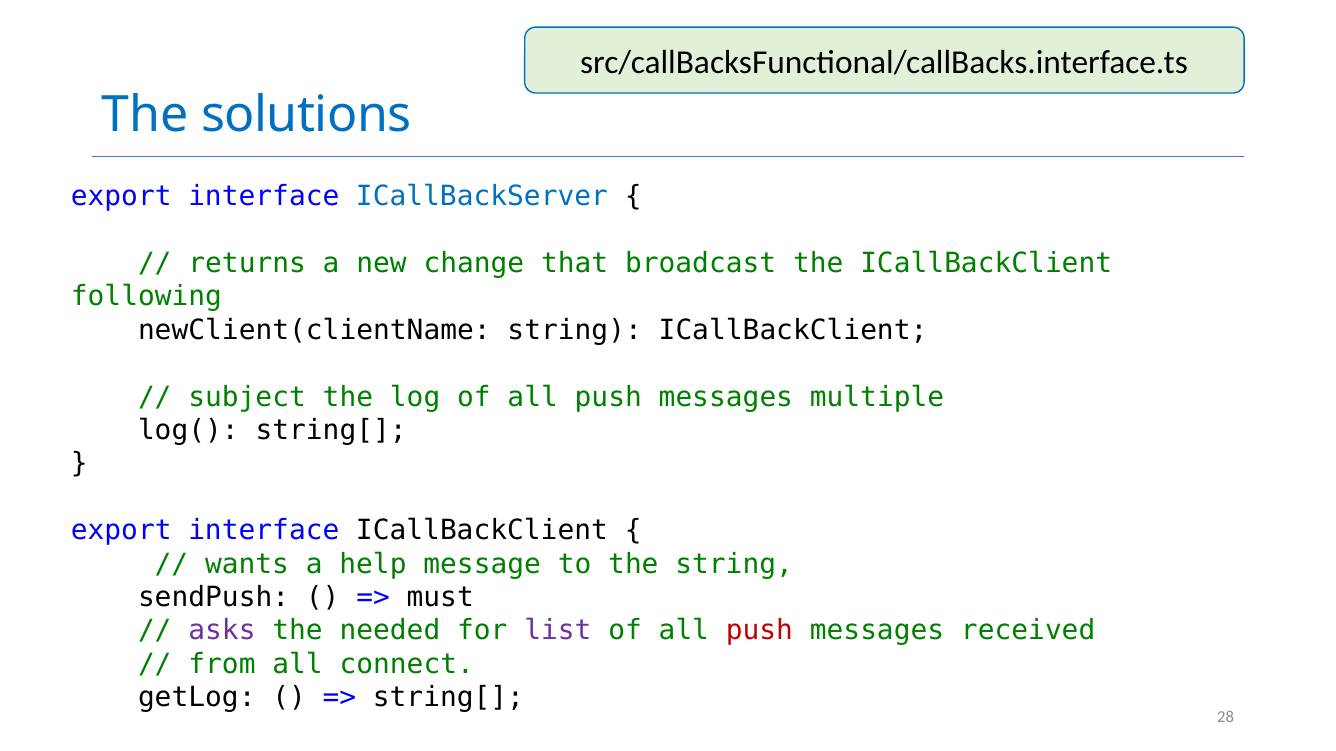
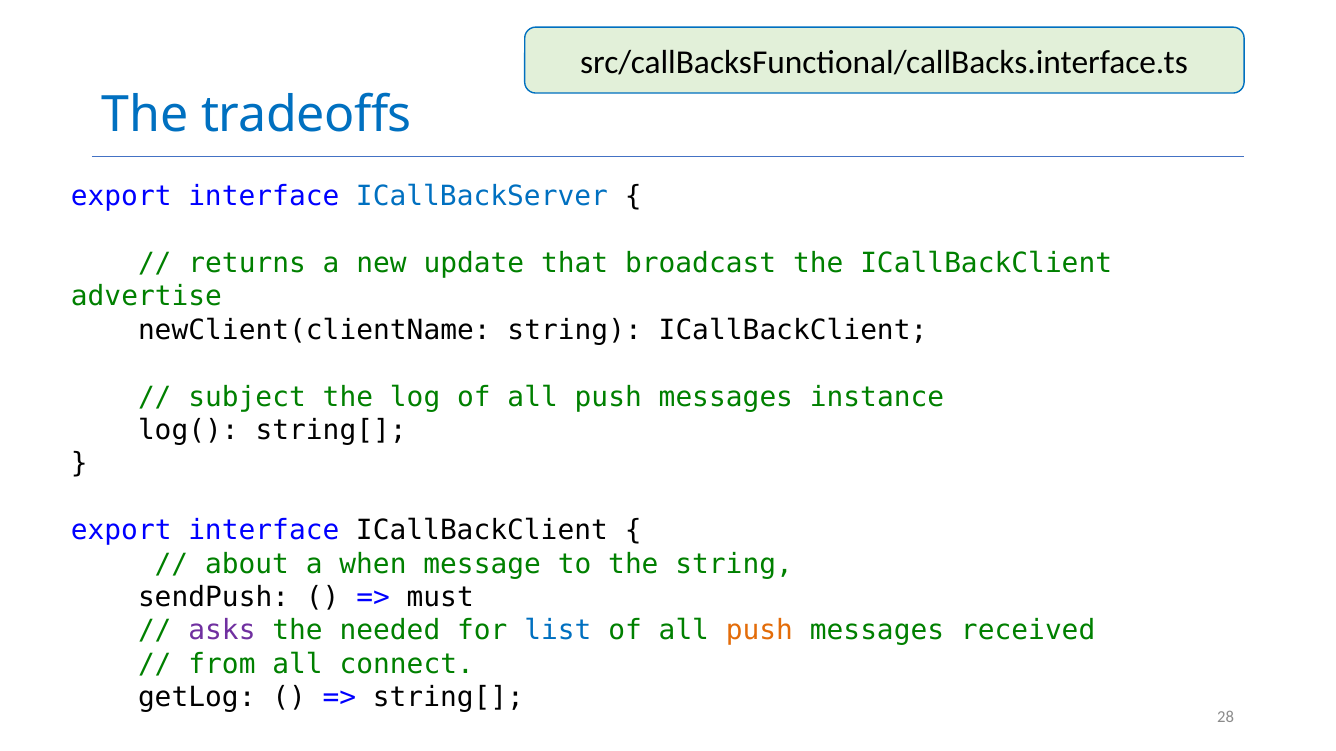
solutions: solutions -> tradeoffs
change: change -> update
following: following -> advertise
multiple: multiple -> instance
wants: wants -> about
help: help -> when
list colour: purple -> blue
push at (759, 631) colour: red -> orange
